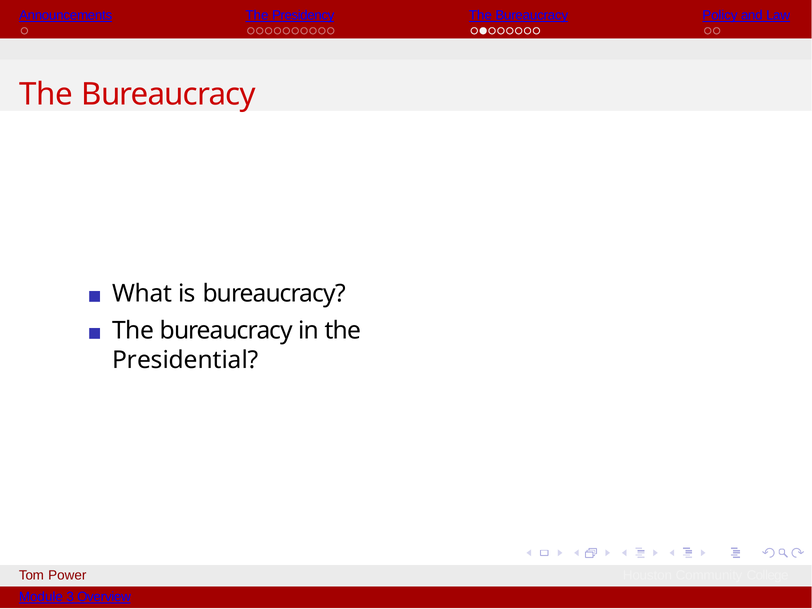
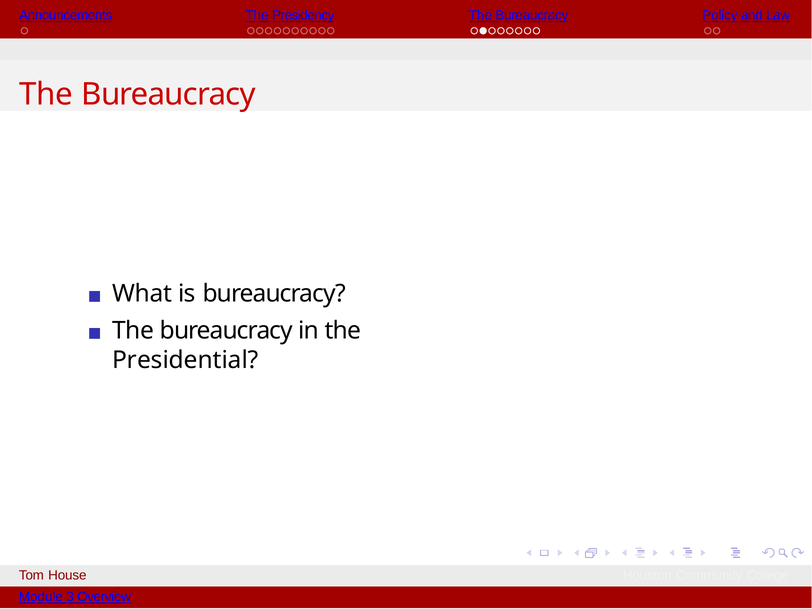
Power: Power -> House
